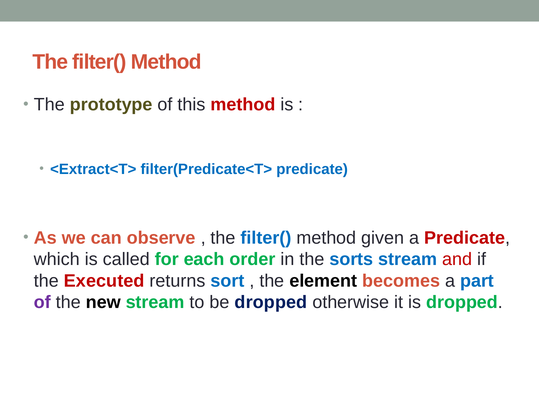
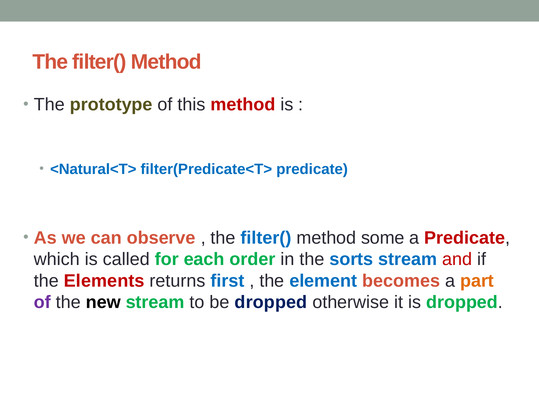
<Extract<T>: <Extract<T> -> <Natural<T>
given: given -> some
Executed: Executed -> Elements
sort: sort -> first
element colour: black -> blue
part colour: blue -> orange
